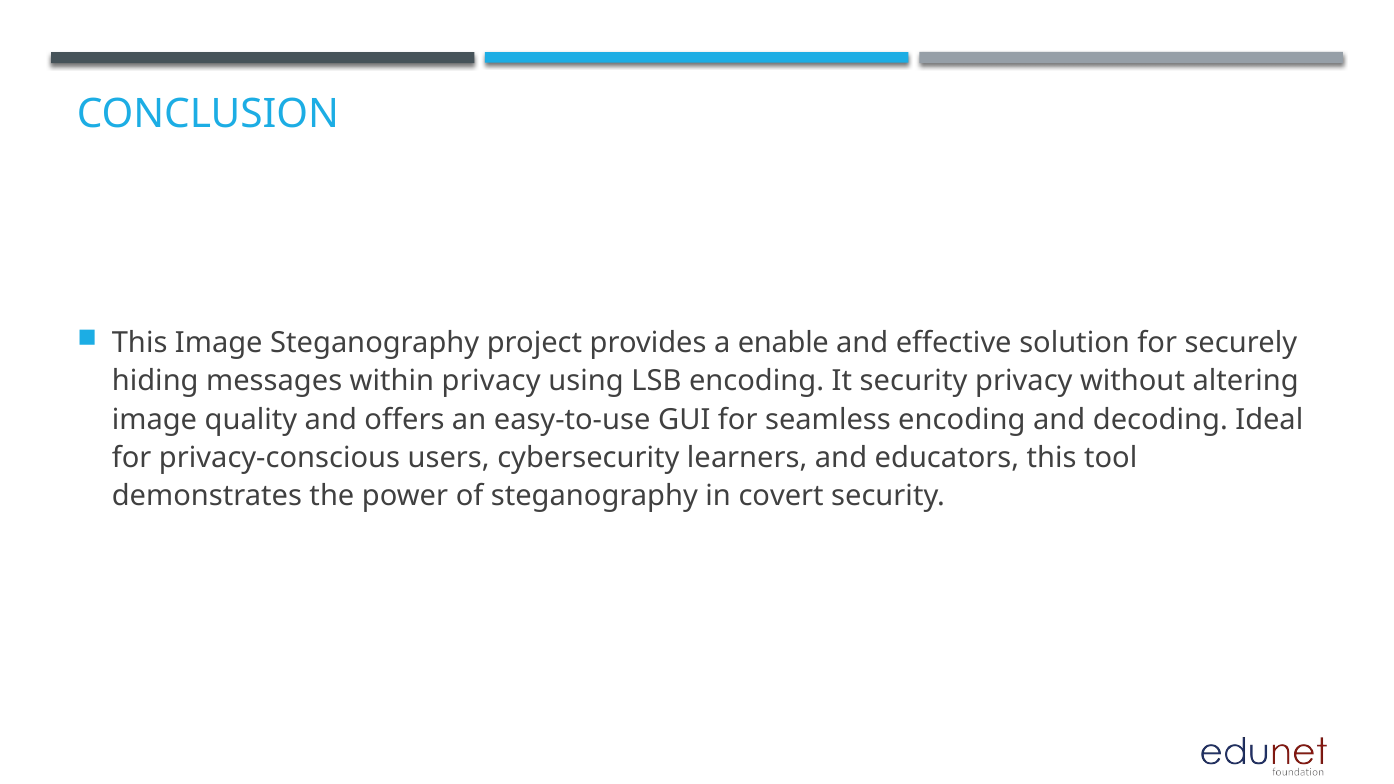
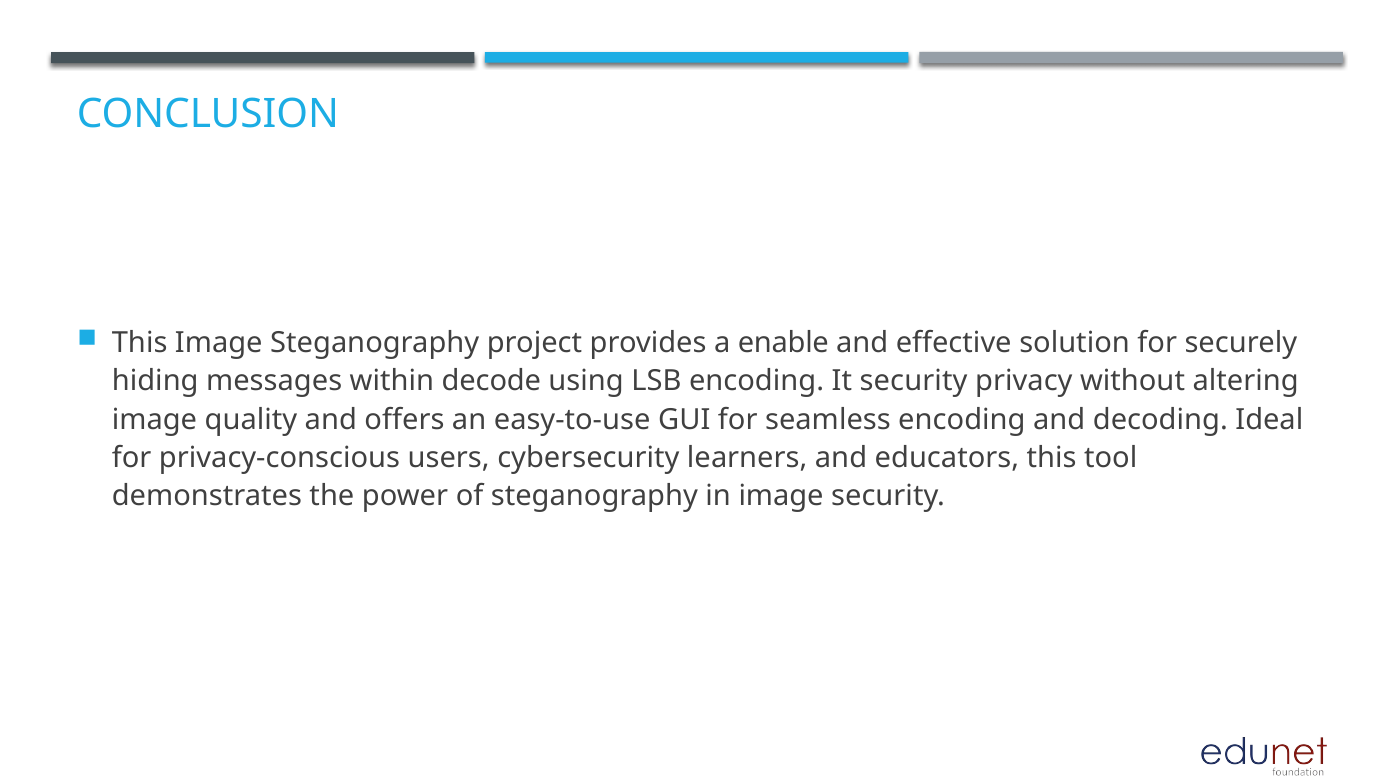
within privacy: privacy -> decode
in covert: covert -> image
